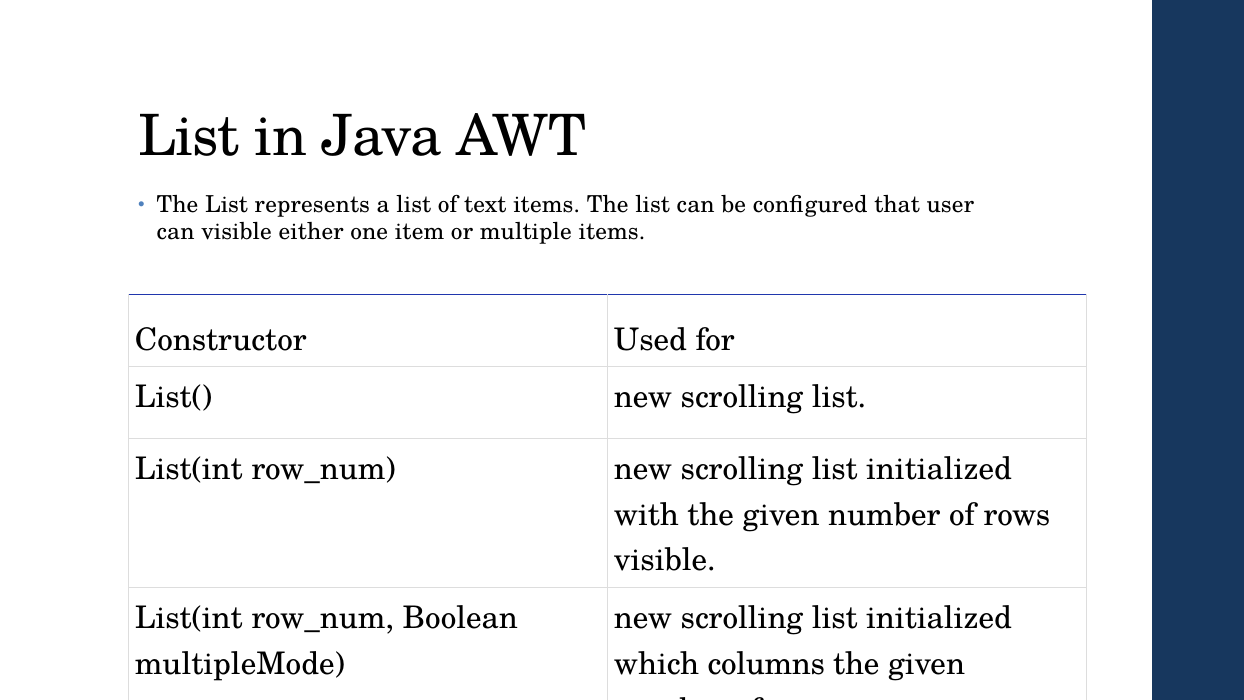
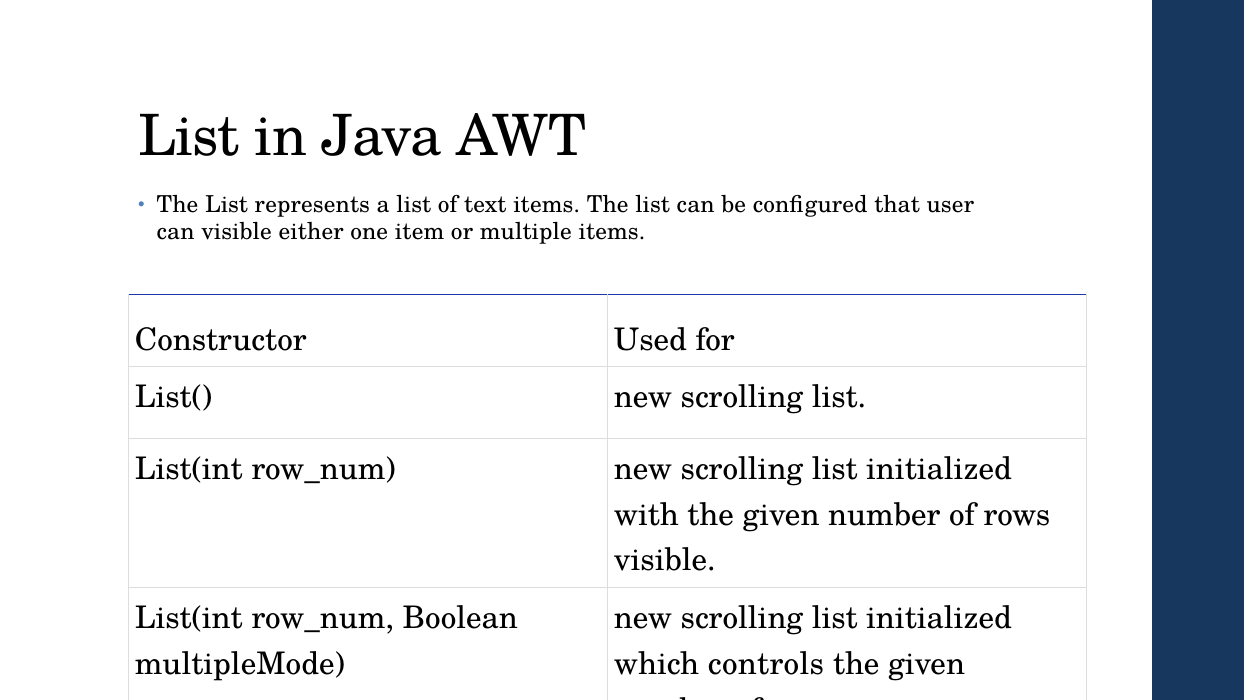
columns: columns -> controls
